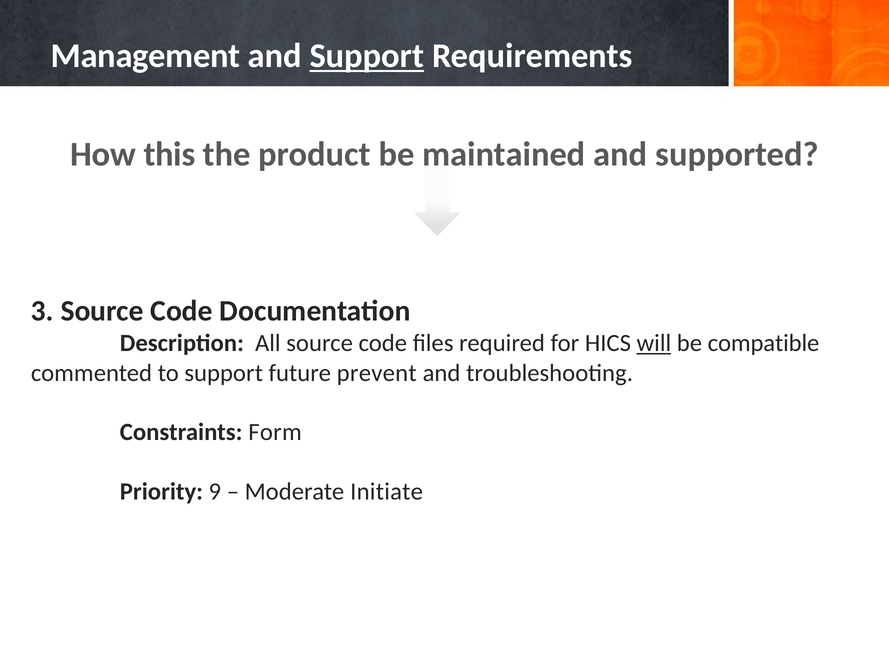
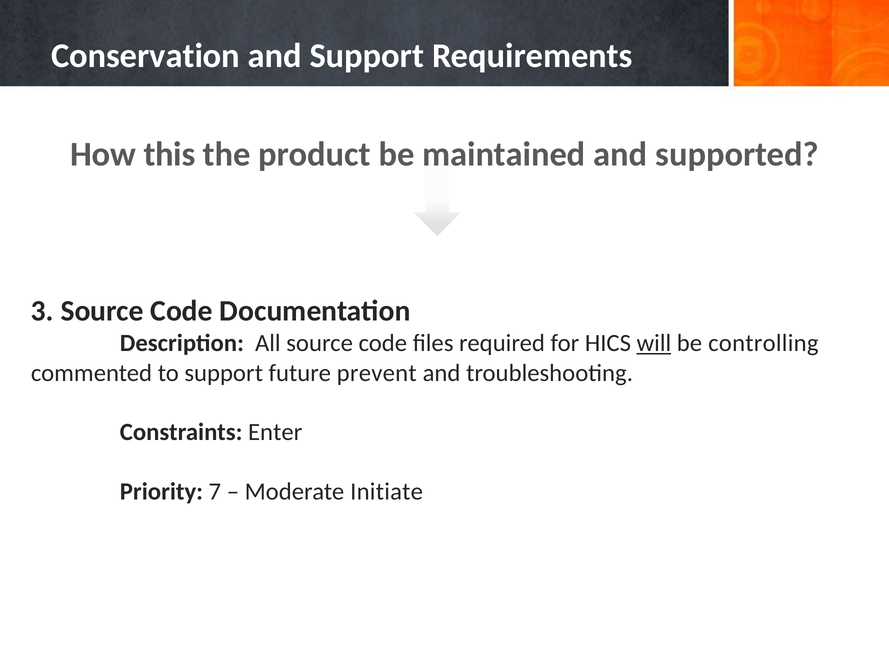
Management: Management -> Conservation
Support at (367, 56) underline: present -> none
compatible: compatible -> controlling
Form: Form -> Enter
9: 9 -> 7
